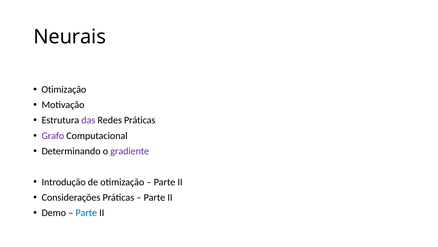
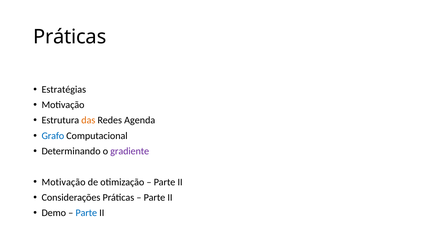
Neurais at (70, 37): Neurais -> Práticas
Otimização at (64, 89): Otimização -> Estratégias
das colour: purple -> orange
Redes Práticas: Práticas -> Agenda
Grafo colour: purple -> blue
Introdução at (64, 182): Introdução -> Motivação
